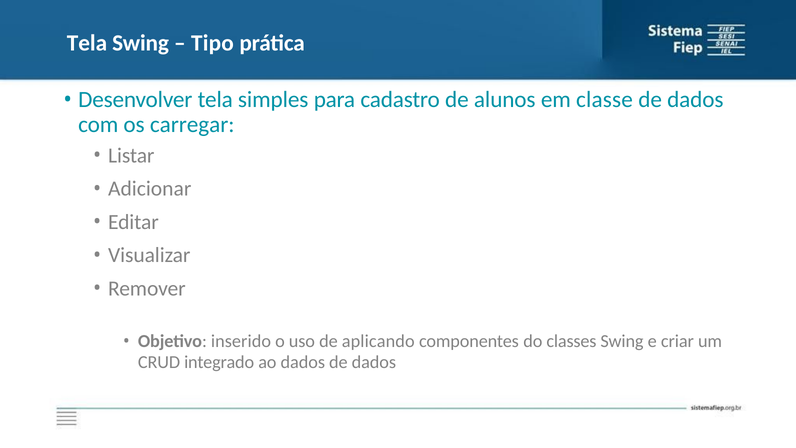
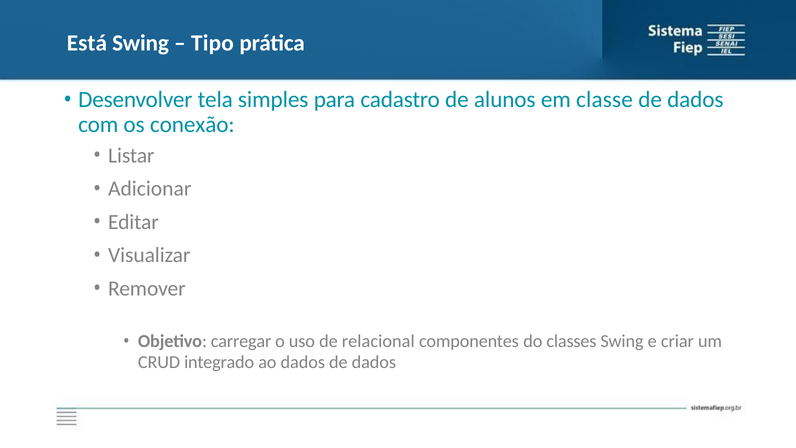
Tela at (87, 43): Tela -> Está
carregar: carregar -> conexão
inserido: inserido -> carregar
aplicando: aplicando -> relacional
